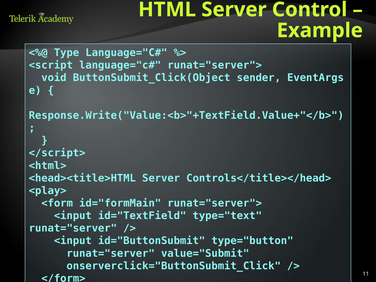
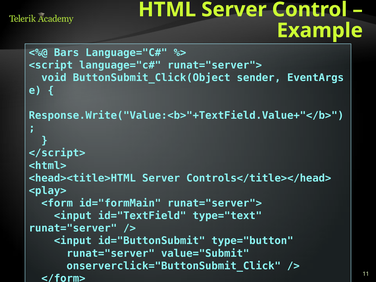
Type: Type -> Bars
